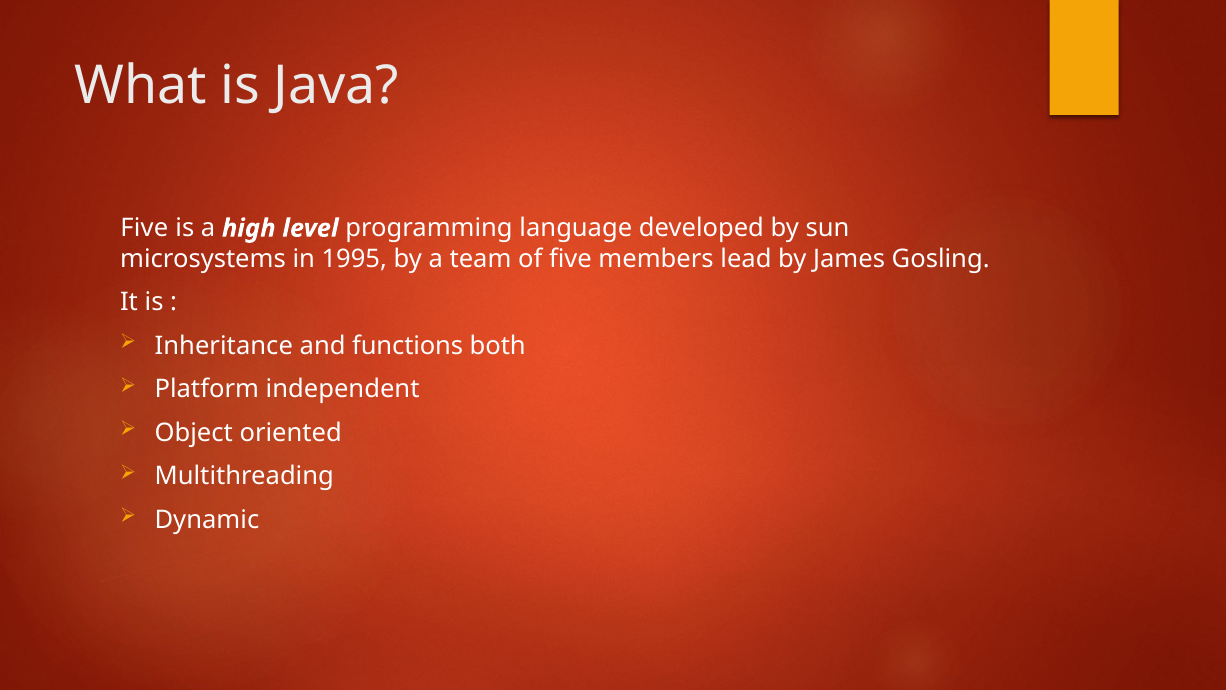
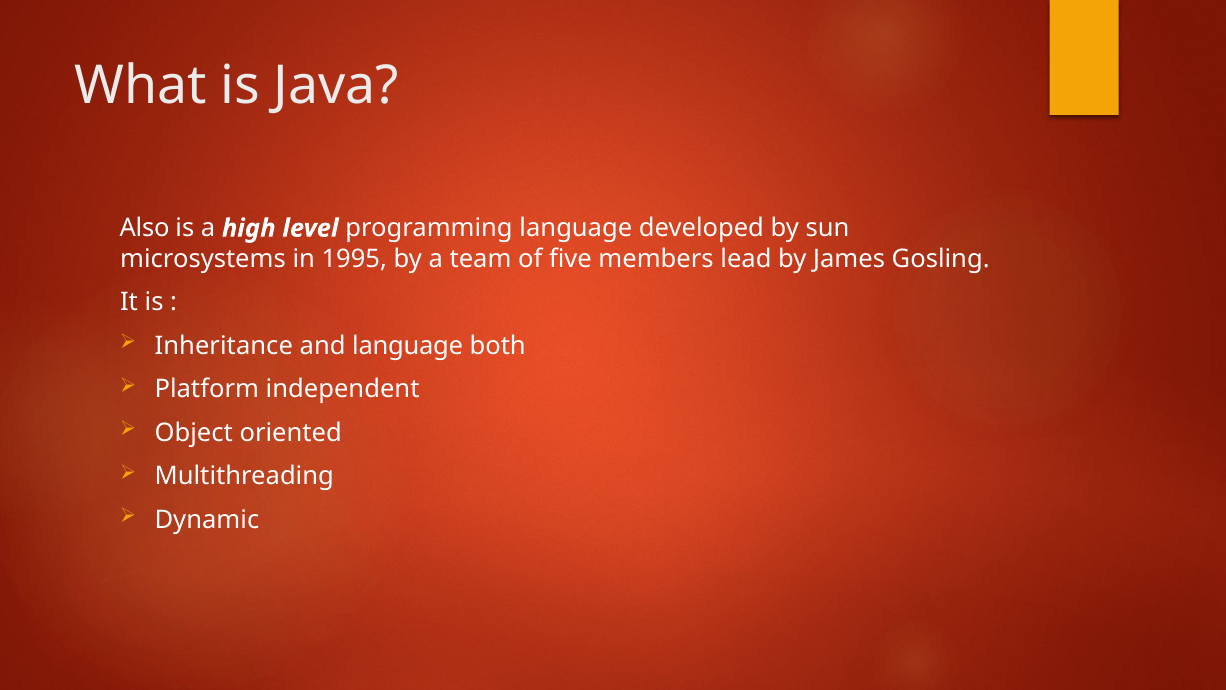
Five at (144, 228): Five -> Also
and functions: functions -> language
